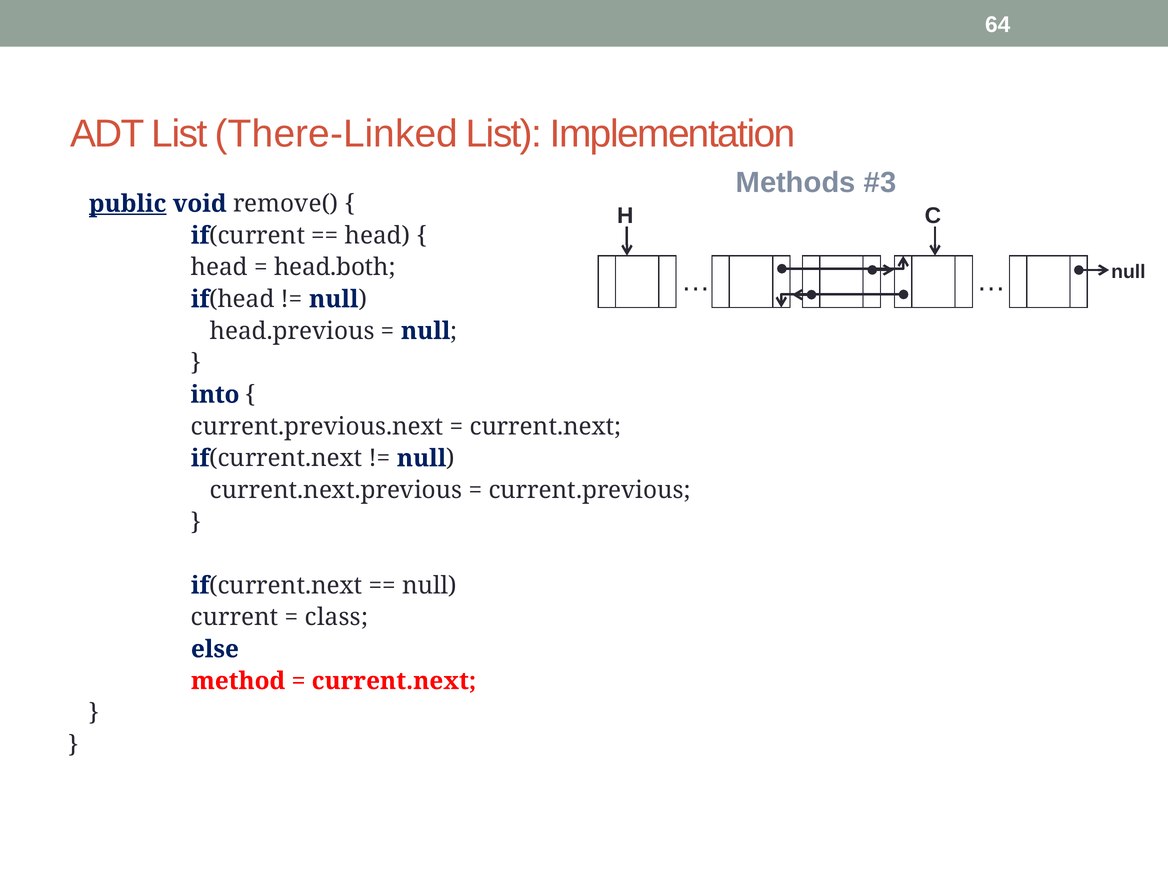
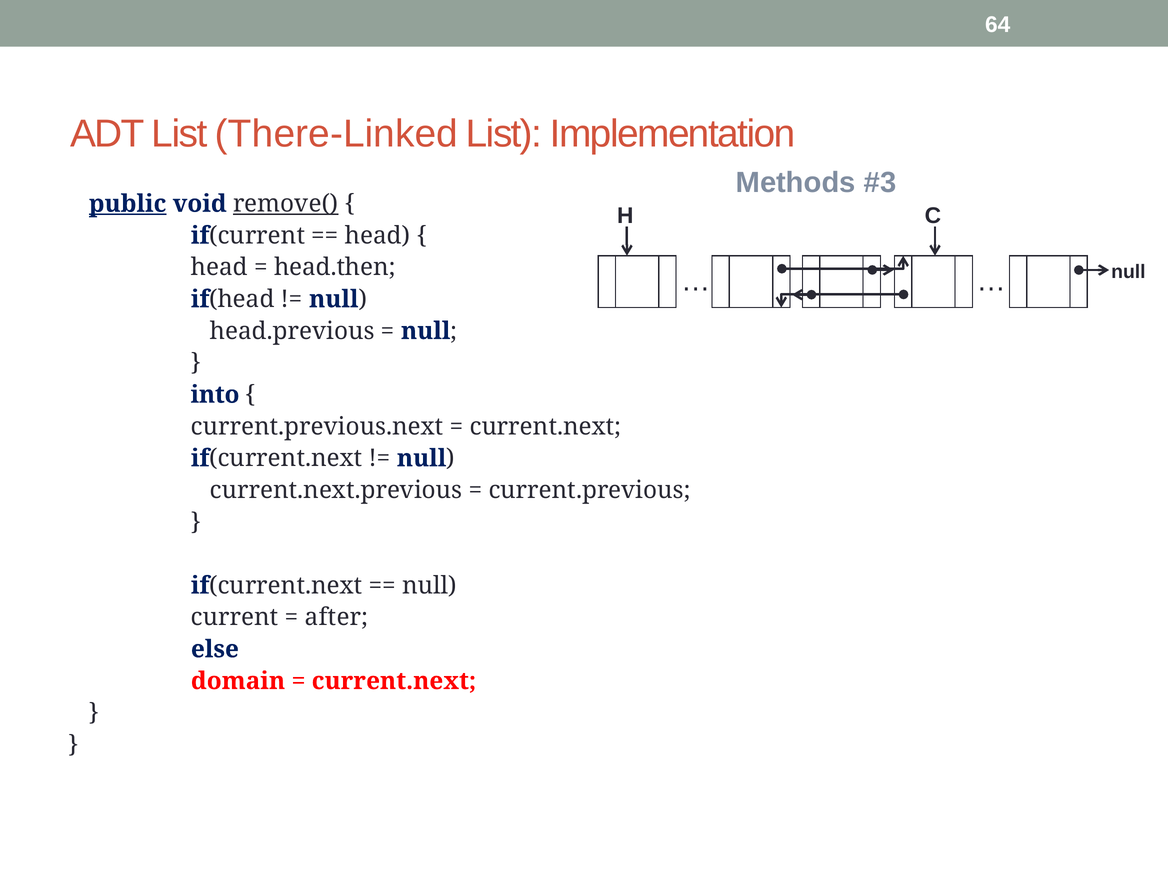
remove( underline: none -> present
head.both: head.both -> head.then
class: class -> after
method: method -> domain
